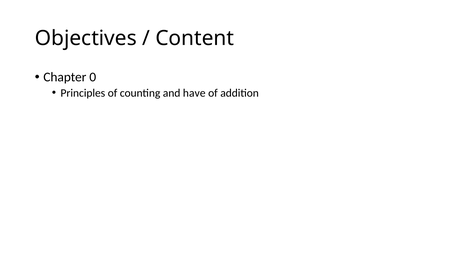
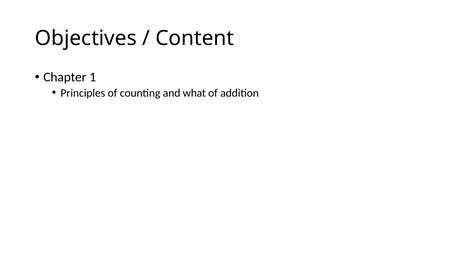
0: 0 -> 1
have: have -> what
